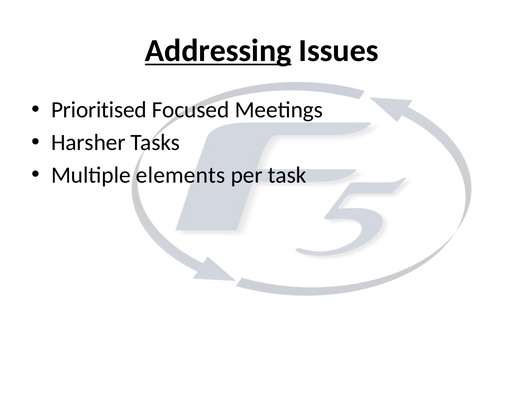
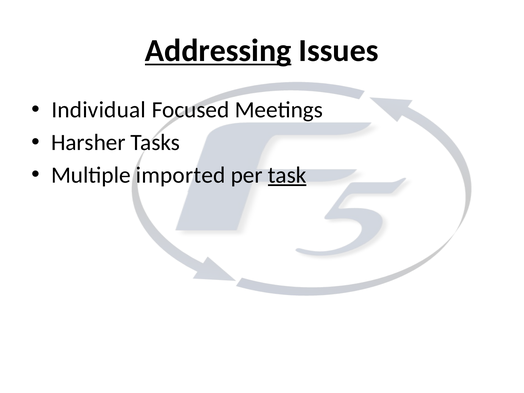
Prioritised: Prioritised -> Individual
elements: elements -> imported
task underline: none -> present
